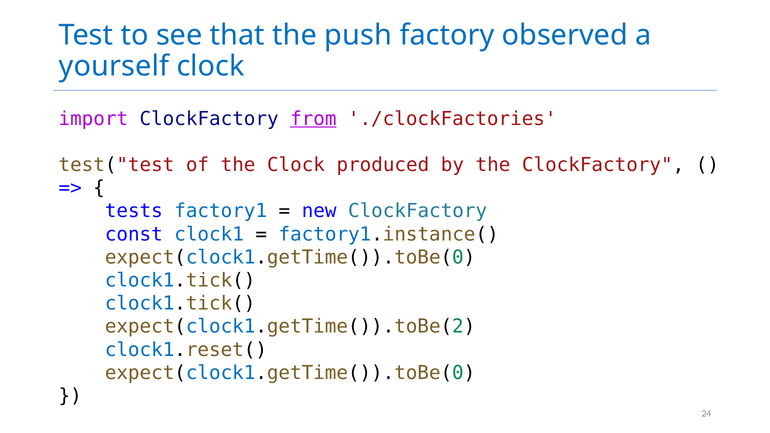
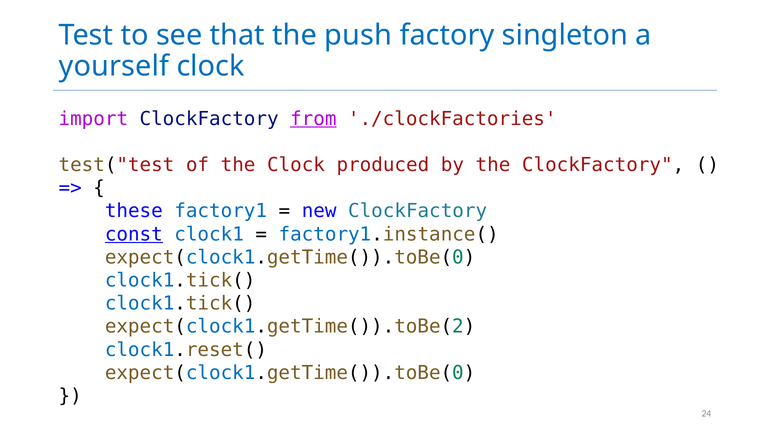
observed: observed -> singleton
tests: tests -> these
const underline: none -> present
